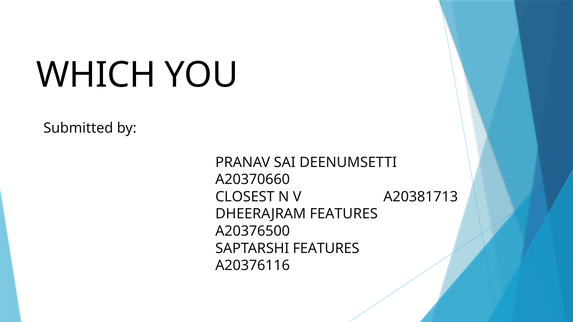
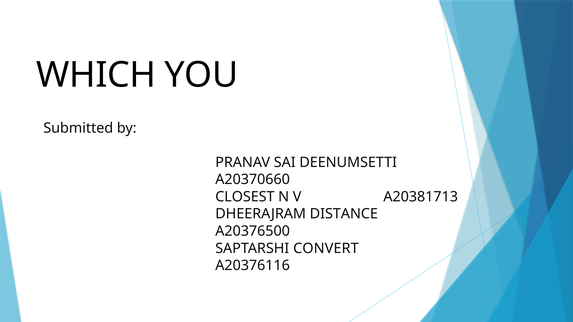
DHEERAJRAM FEATURES: FEATURES -> DISTANCE
SAPTARSHI FEATURES: FEATURES -> CONVERT
